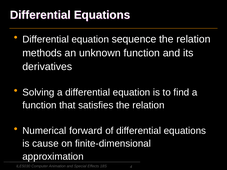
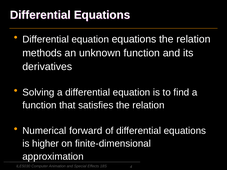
equation sequence: sequence -> equations
cause: cause -> higher
